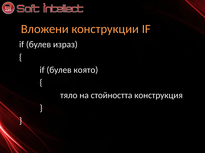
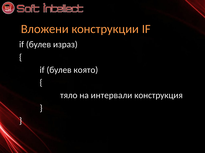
стойността: стойността -> интервали
